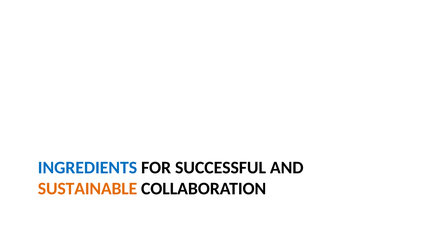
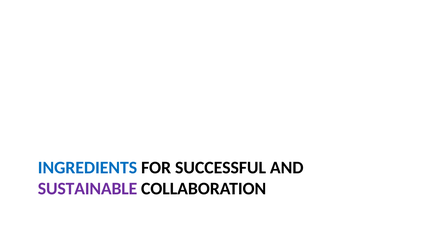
SUSTAINABLE colour: orange -> purple
